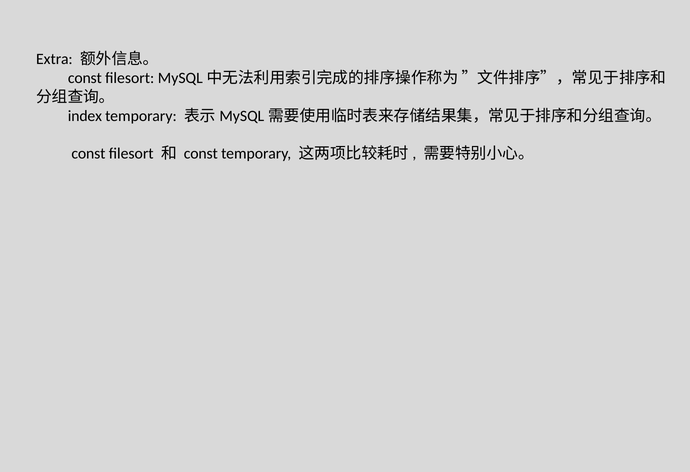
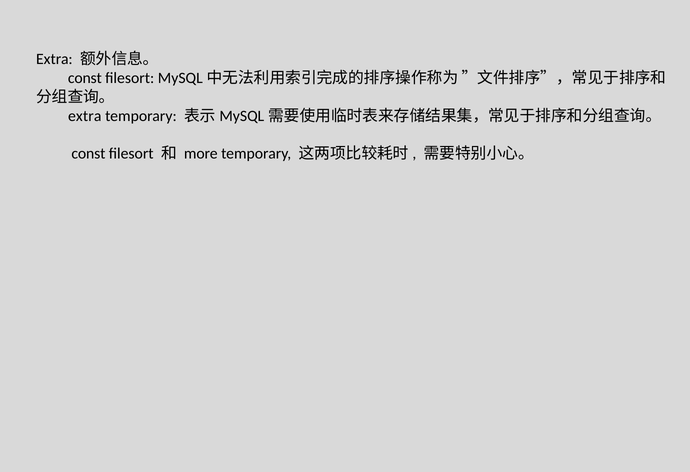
index at (85, 116): index -> extra
const at (201, 154): const -> more
